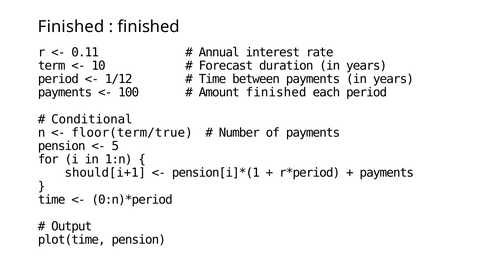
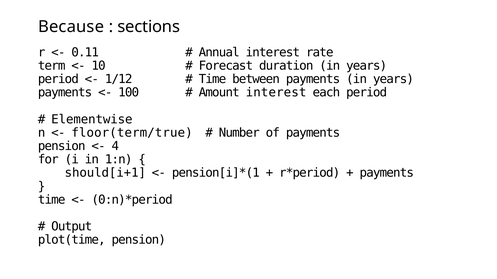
Finished at (71, 27): Finished -> Because
finished at (149, 27): finished -> sections
Amount finished: finished -> interest
Conditional: Conditional -> Elementwise
5: 5 -> 4
